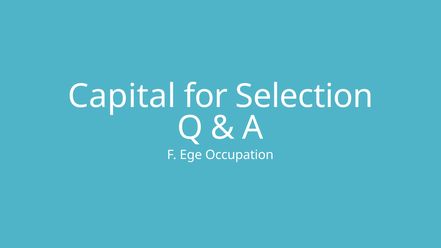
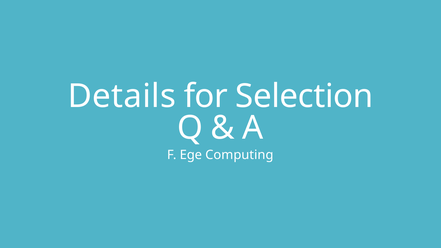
Capital: Capital -> Details
Occupation: Occupation -> Computing
